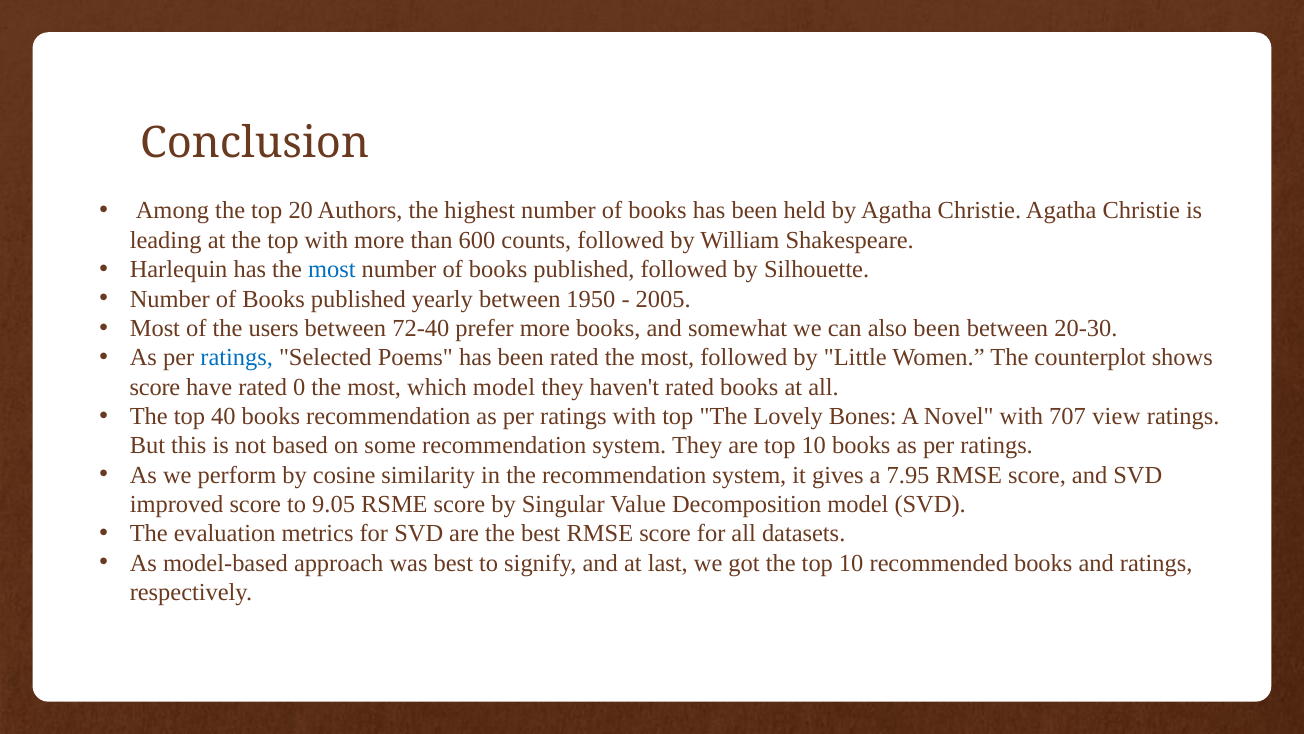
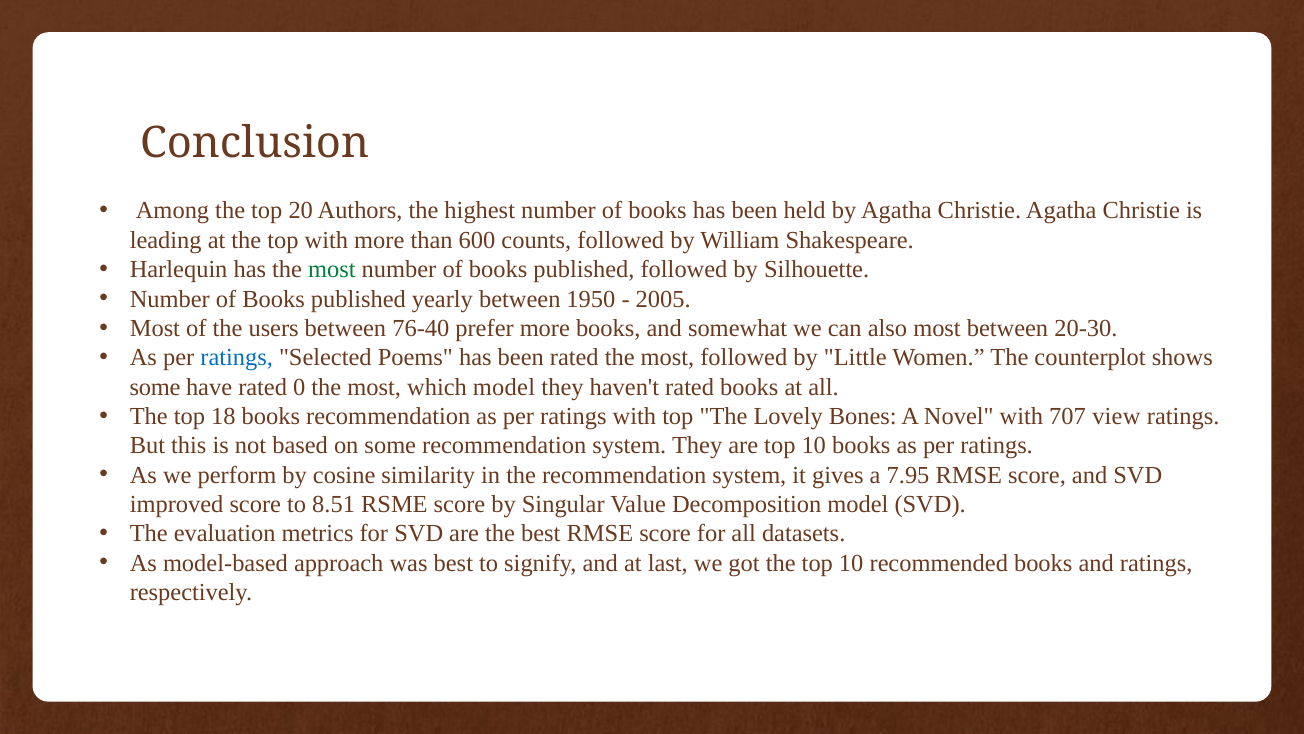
most at (332, 269) colour: blue -> green
72-40: 72-40 -> 76-40
also been: been -> most
score at (155, 387): score -> some
40: 40 -> 18
9.05: 9.05 -> 8.51
